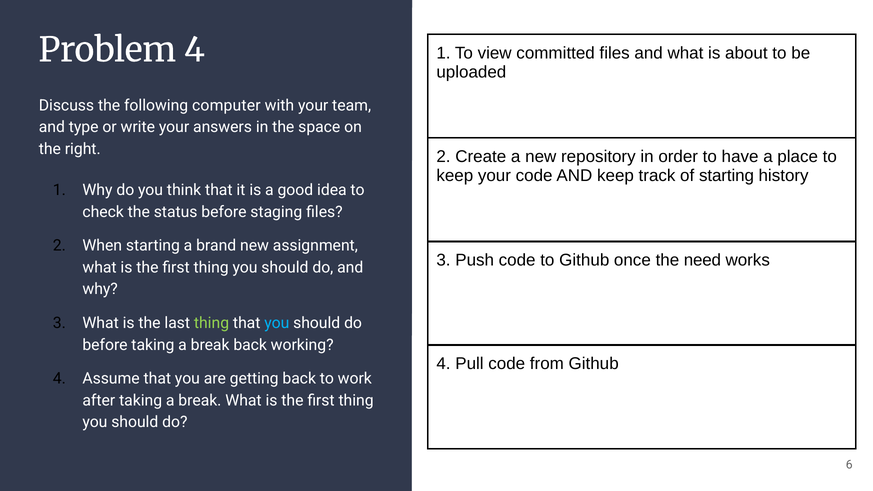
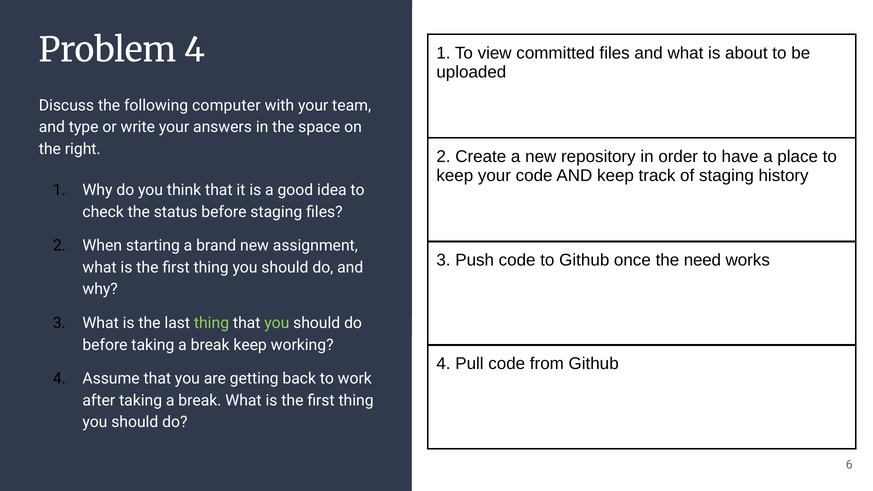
of starting: starting -> staging
you at (277, 323) colour: light blue -> light green
break back: back -> keep
